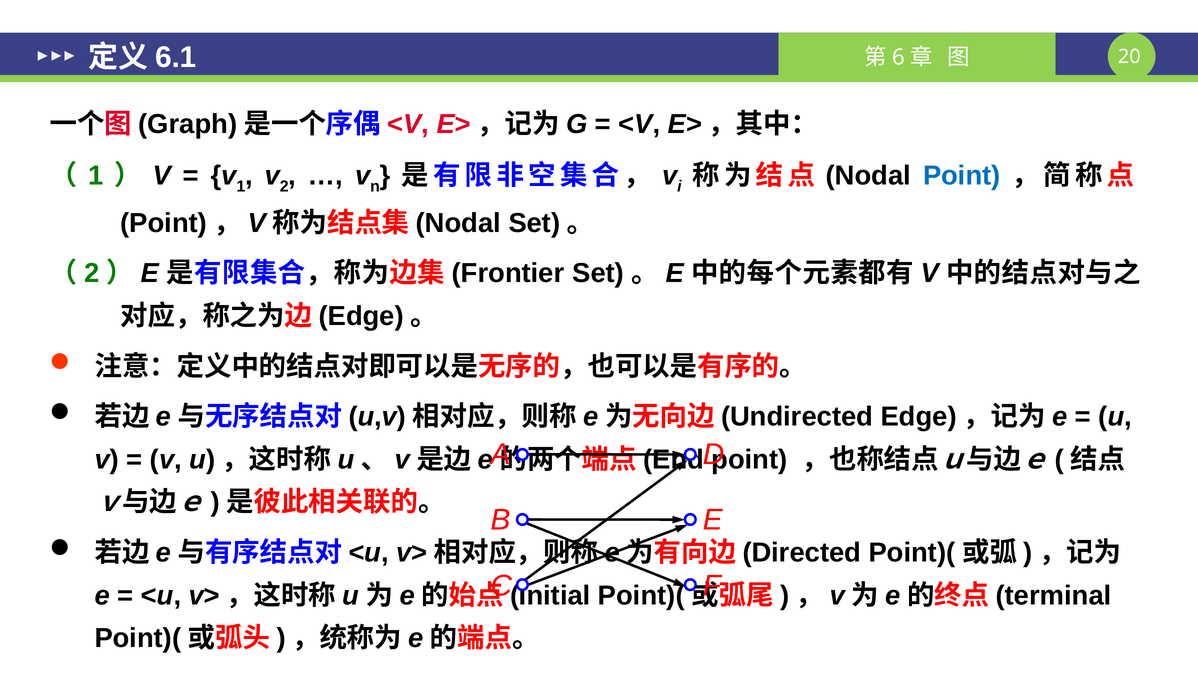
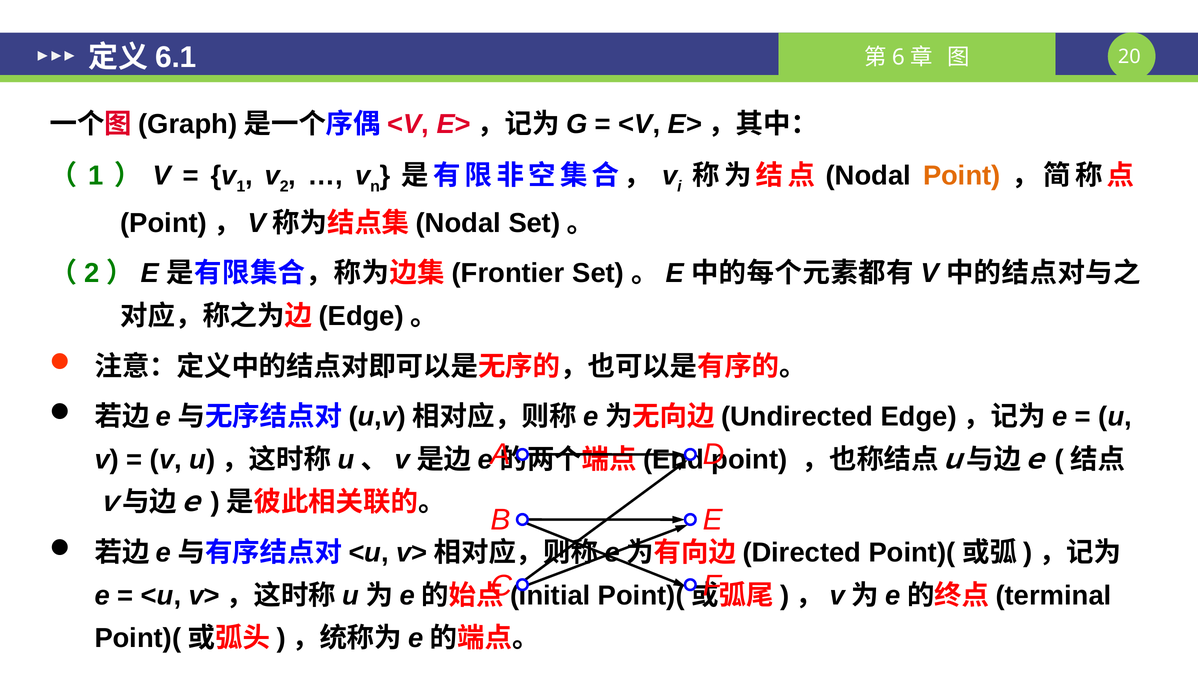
Point at (962, 176) colour: blue -> orange
